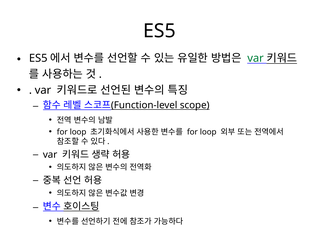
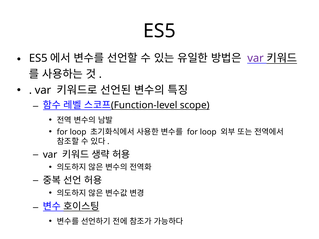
var at (256, 58) colour: green -> purple
